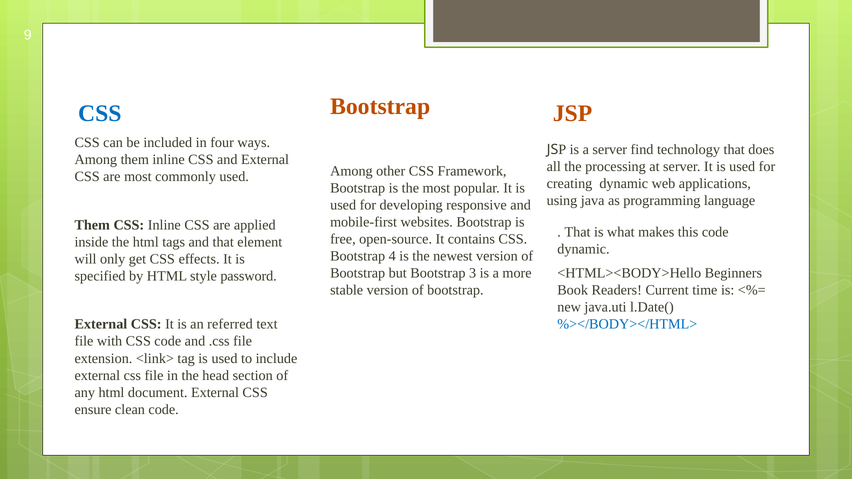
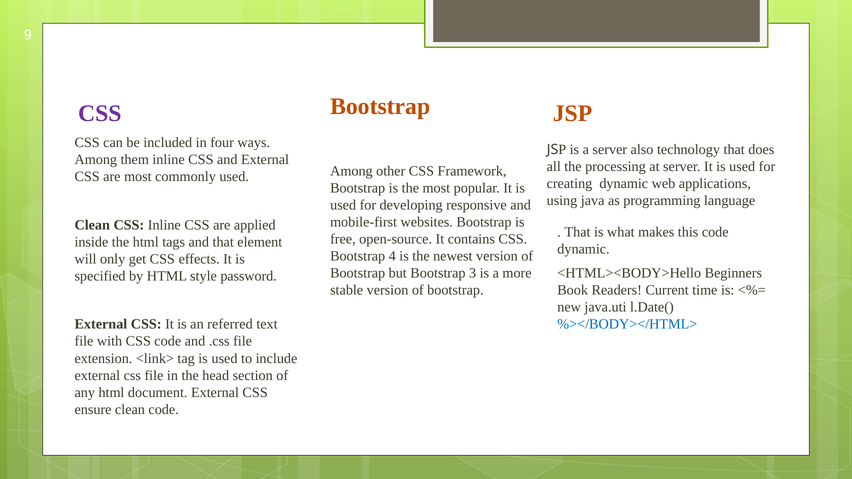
CSS at (100, 113) colour: blue -> purple
find: find -> also
Them at (92, 225): Them -> Clean
